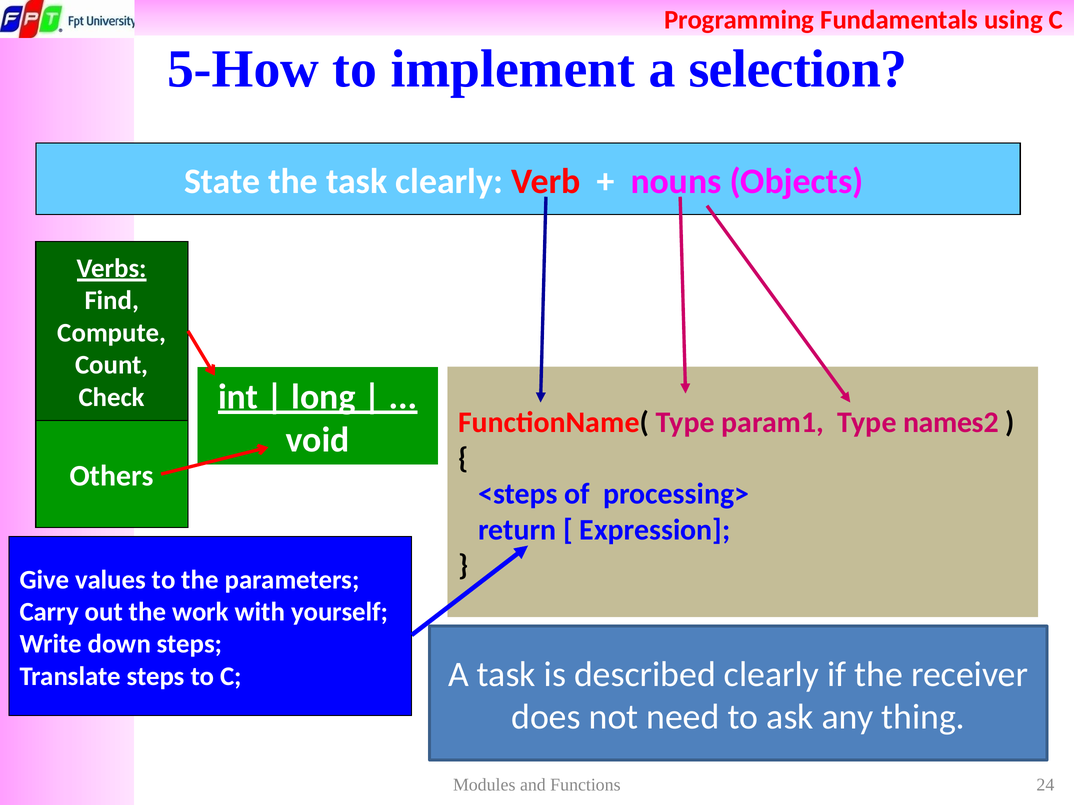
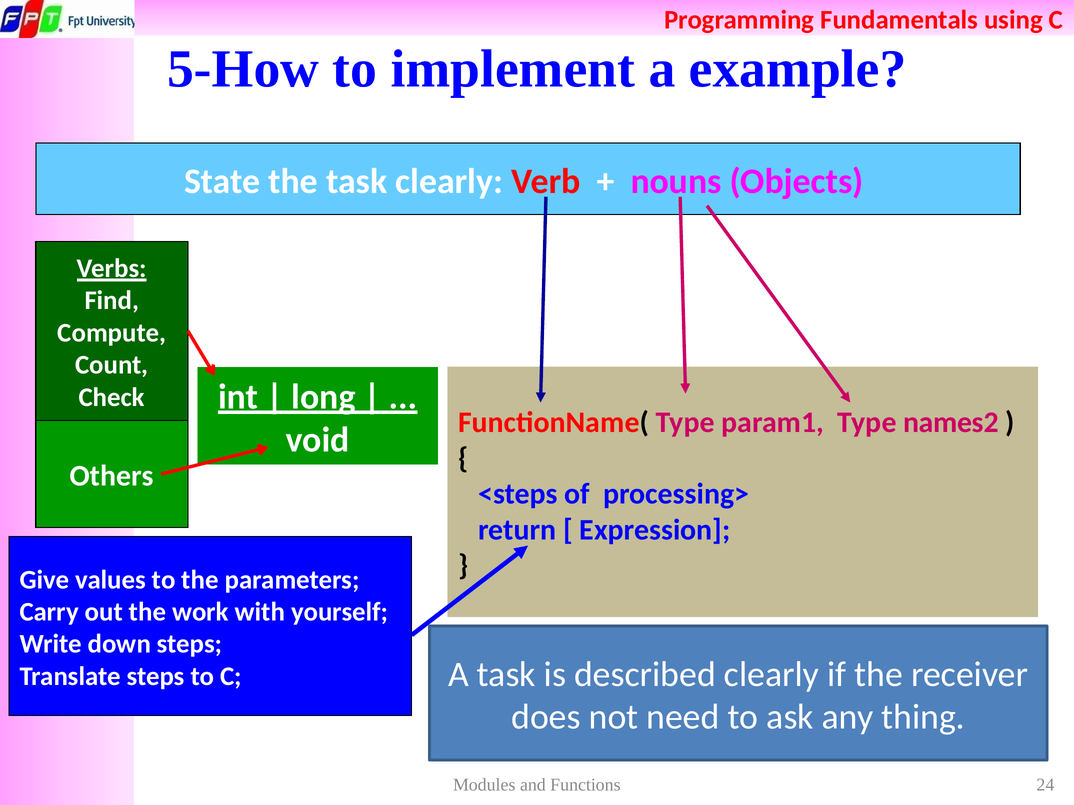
selection: selection -> example
